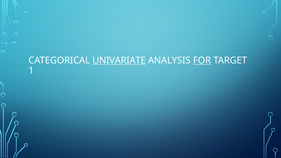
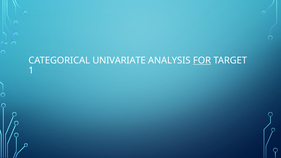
UNIVARIATE underline: present -> none
